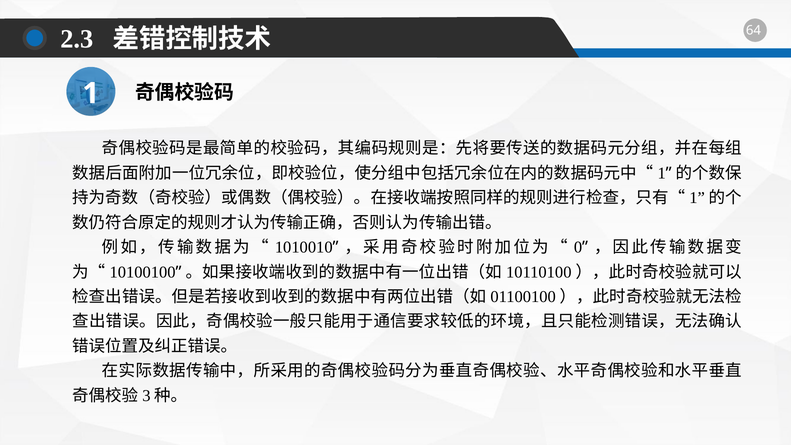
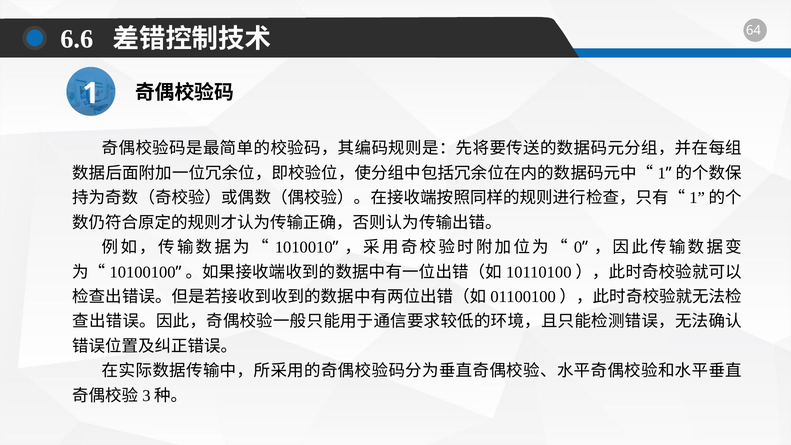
2.3: 2.3 -> 6.6
